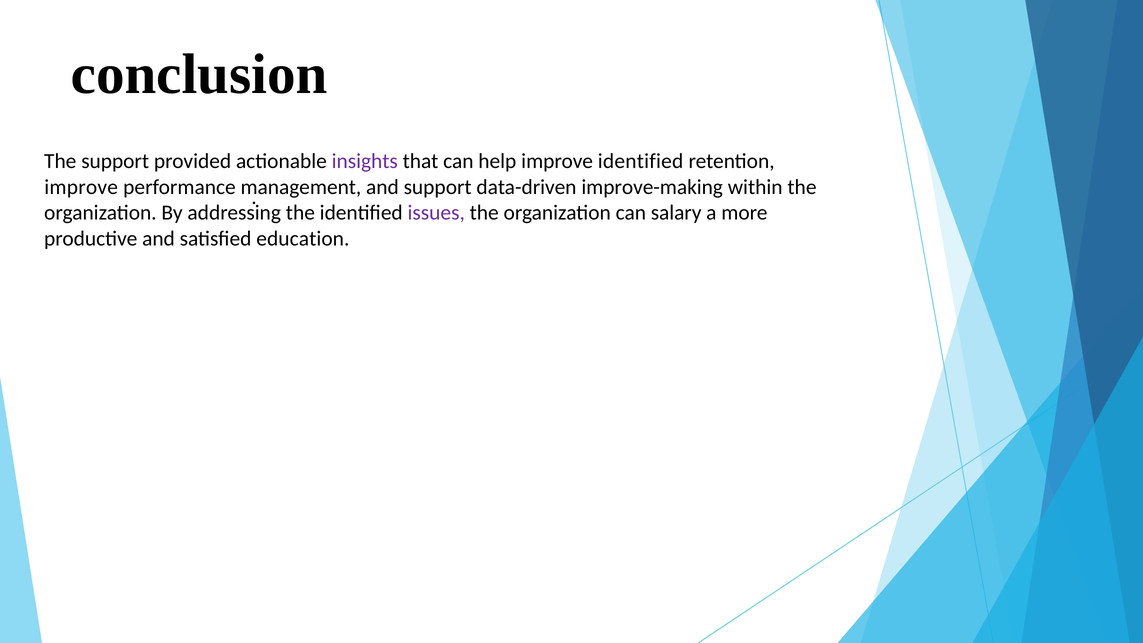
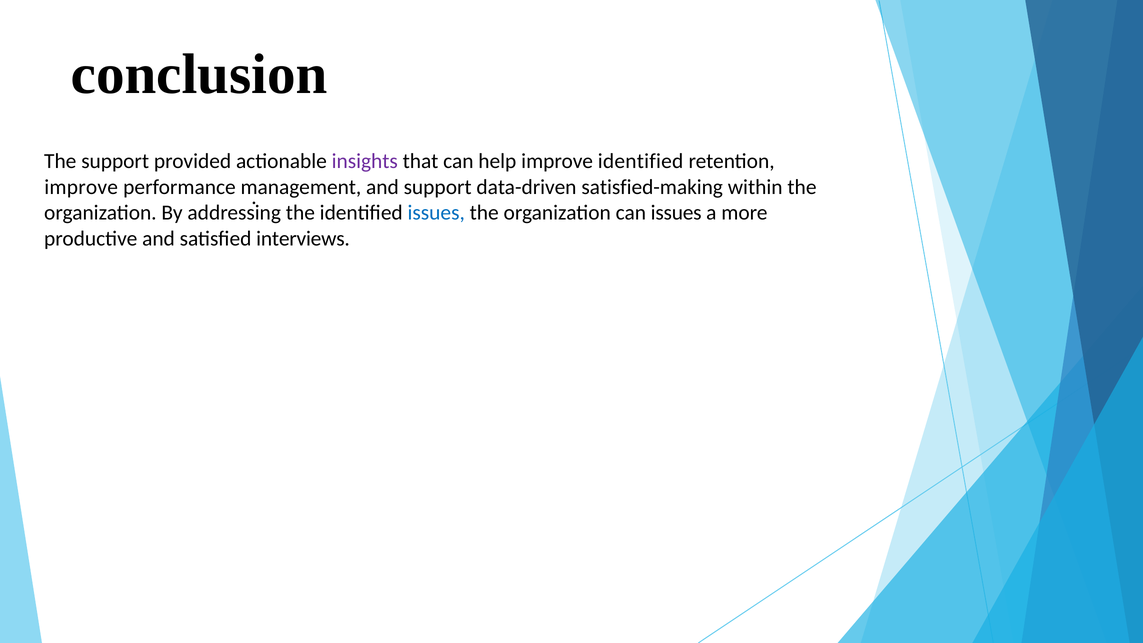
improve-making: improve-making -> satisfied-making
issues at (436, 213) colour: purple -> blue
can salary: salary -> issues
education: education -> interviews
